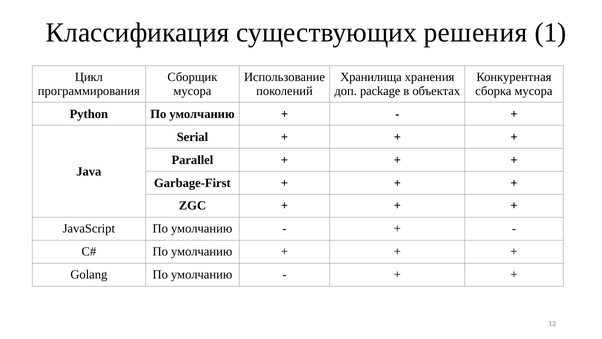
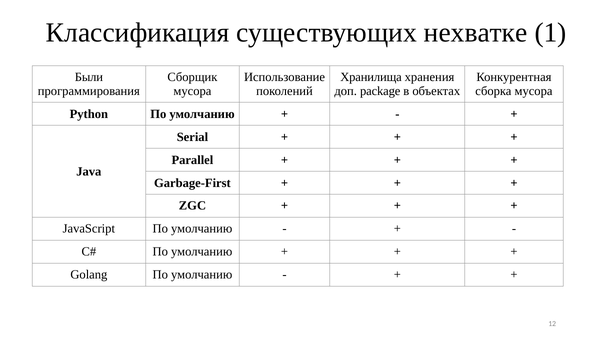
решения: решения -> нехватке
Цикл: Цикл -> Были
